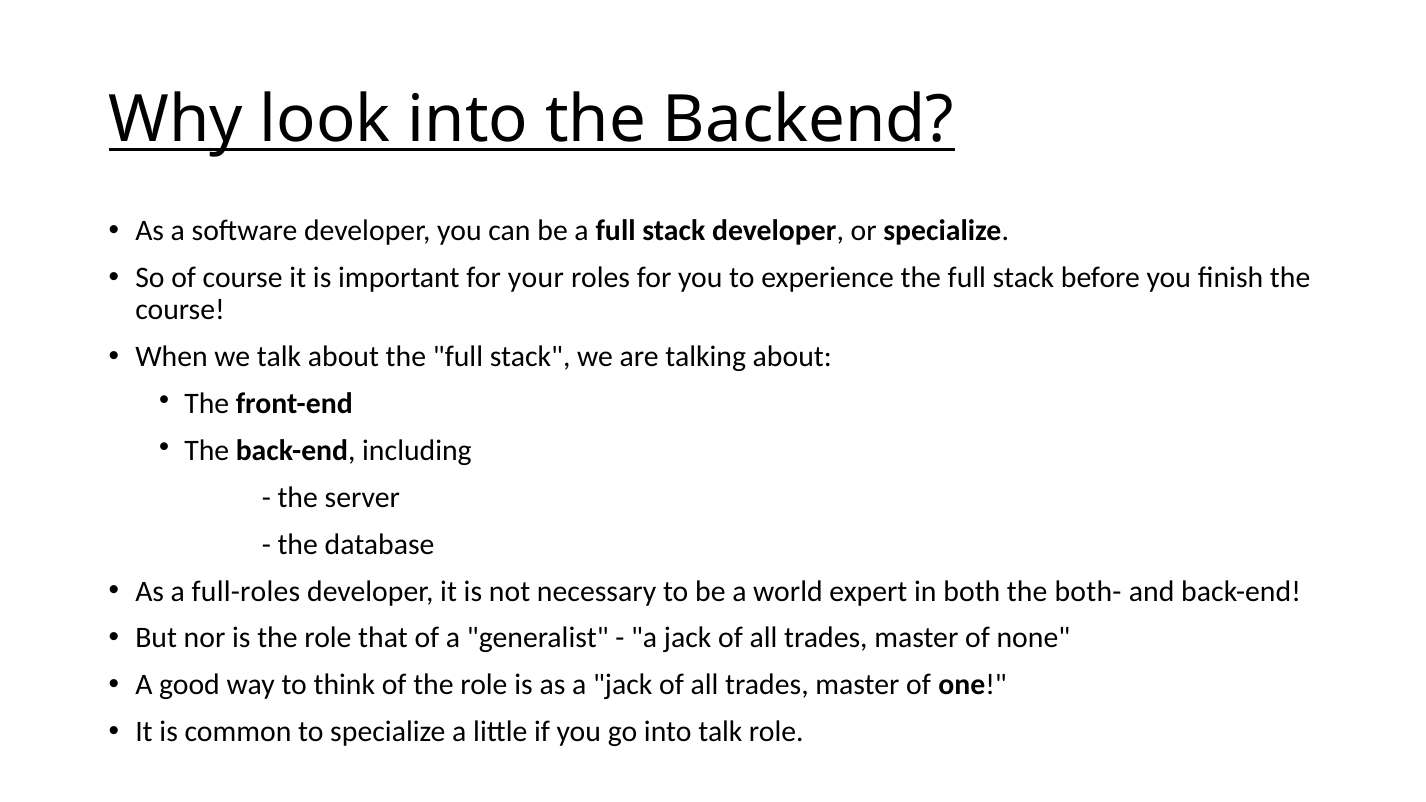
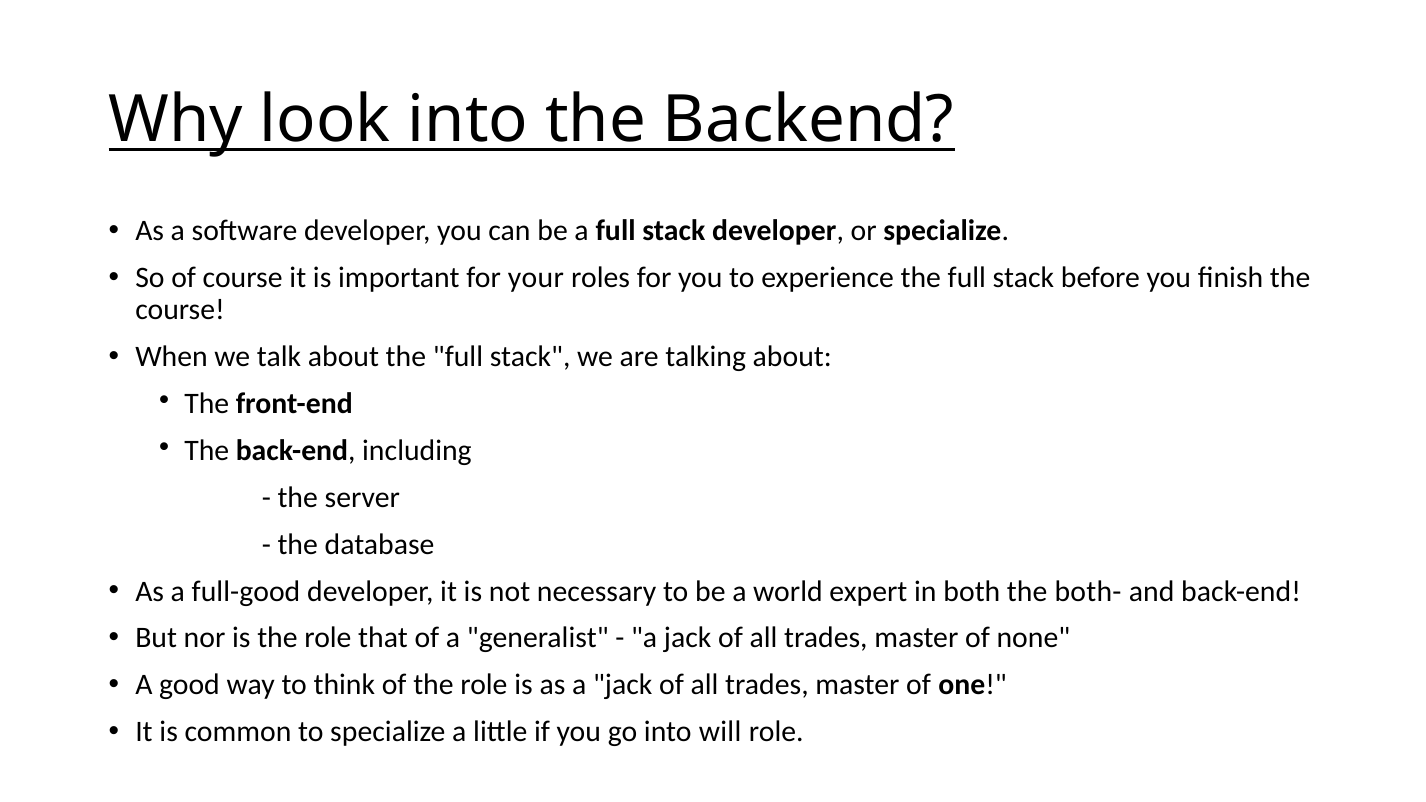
full-roles: full-roles -> full-good
into talk: talk -> will
